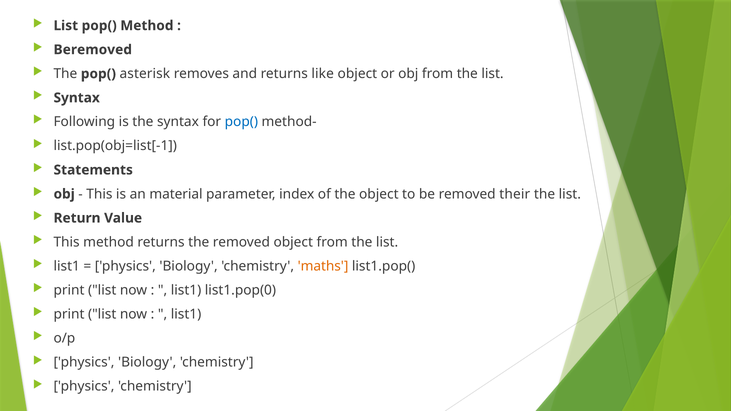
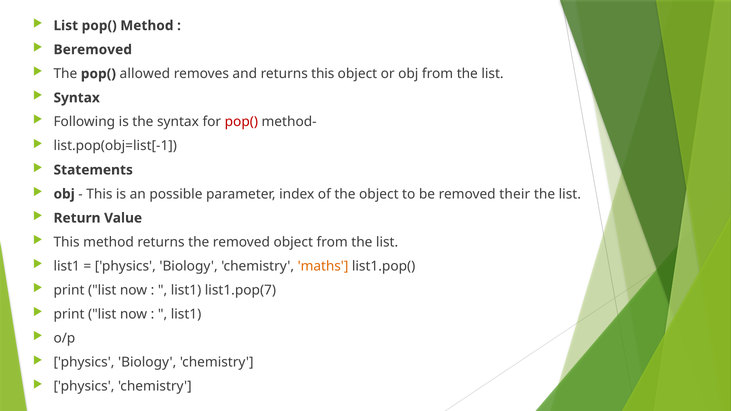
asterisk: asterisk -> allowed
returns like: like -> this
pop( at (241, 122) colour: blue -> red
material: material -> possible
list1.pop(0: list1.pop(0 -> list1.pop(7
